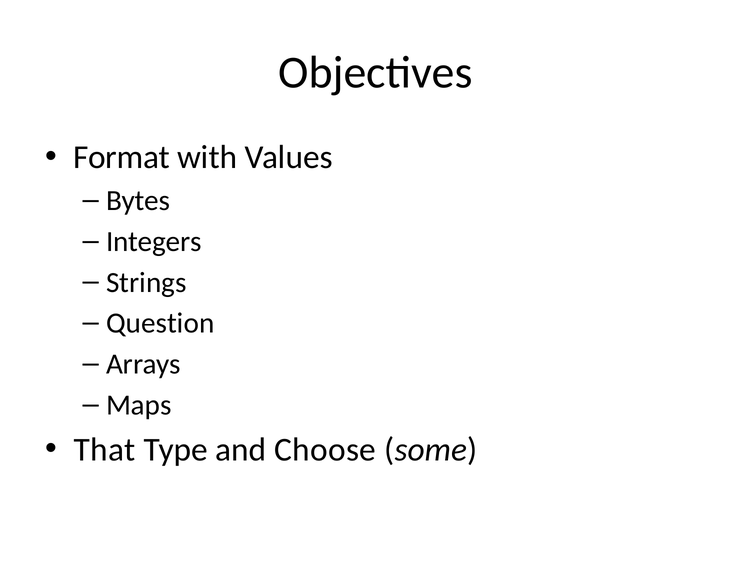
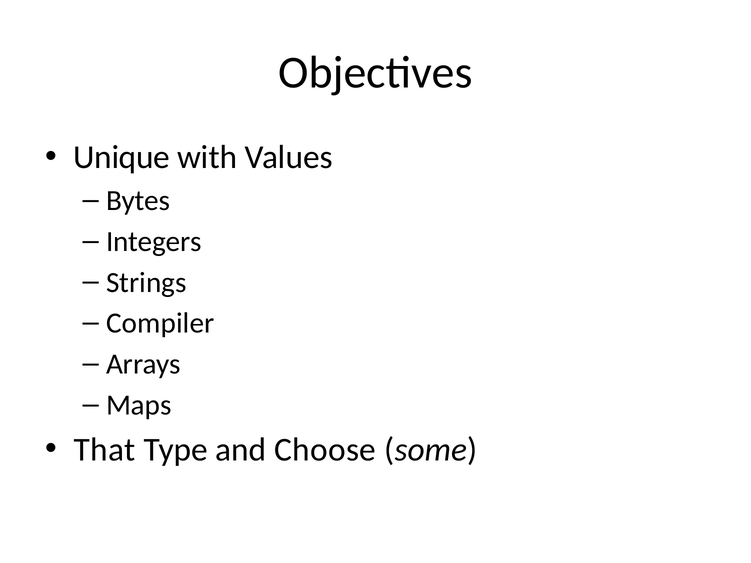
Format: Format -> Unique
Question: Question -> Compiler
